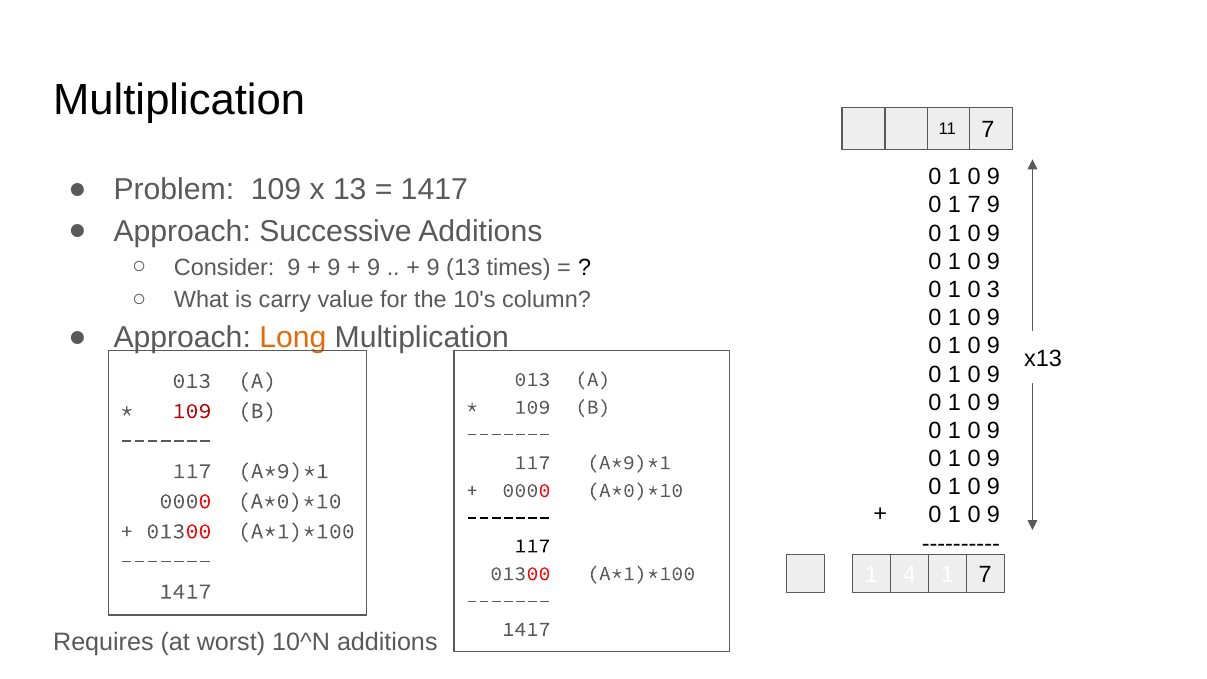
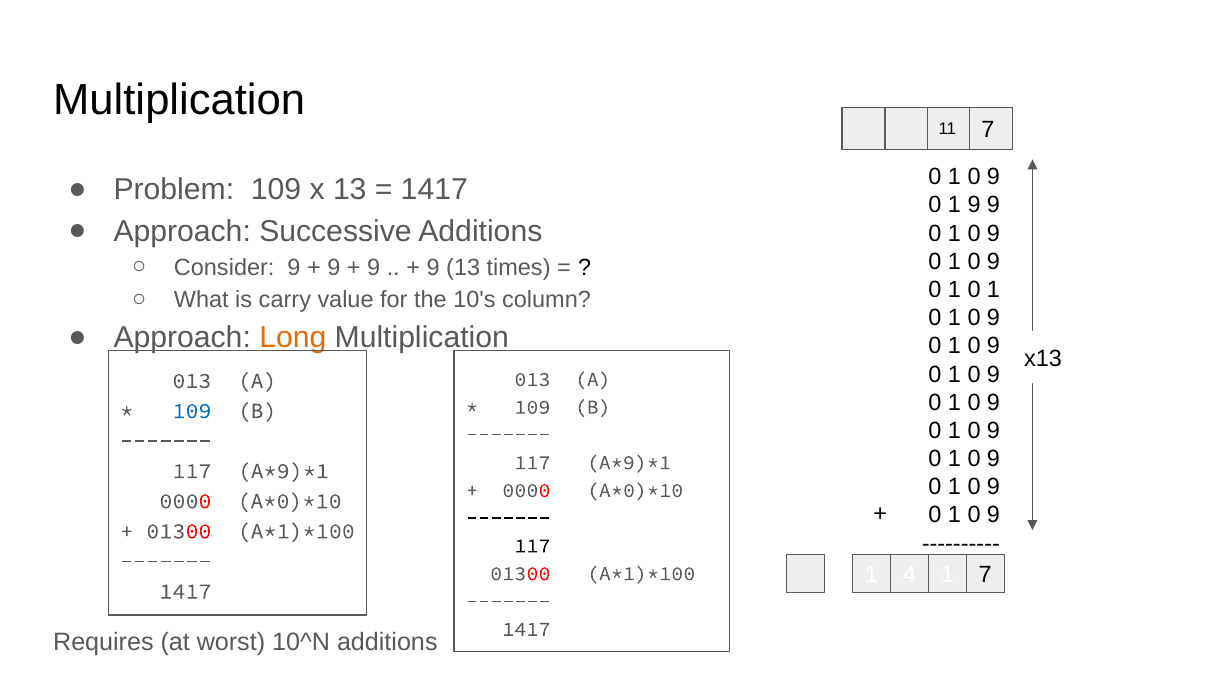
0 1 7: 7 -> 9
3 at (994, 290): 3 -> 1
109 at (192, 411) colour: red -> blue
